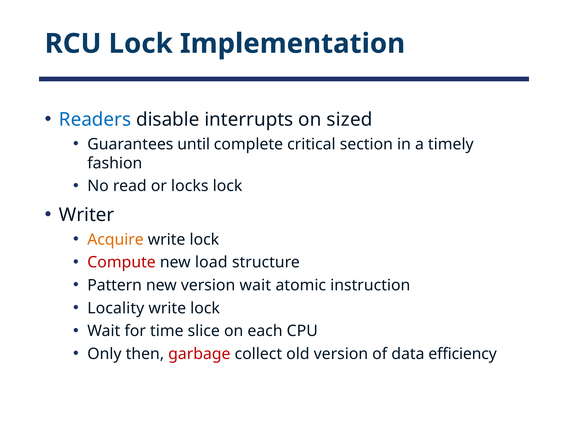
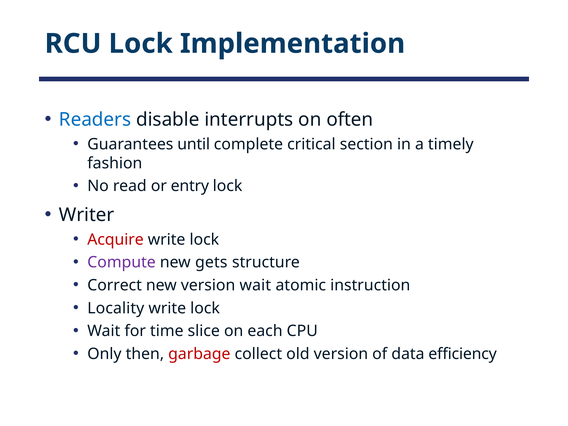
sized: sized -> often
locks: locks -> entry
Acquire colour: orange -> red
Compute colour: red -> purple
load: load -> gets
Pattern: Pattern -> Correct
